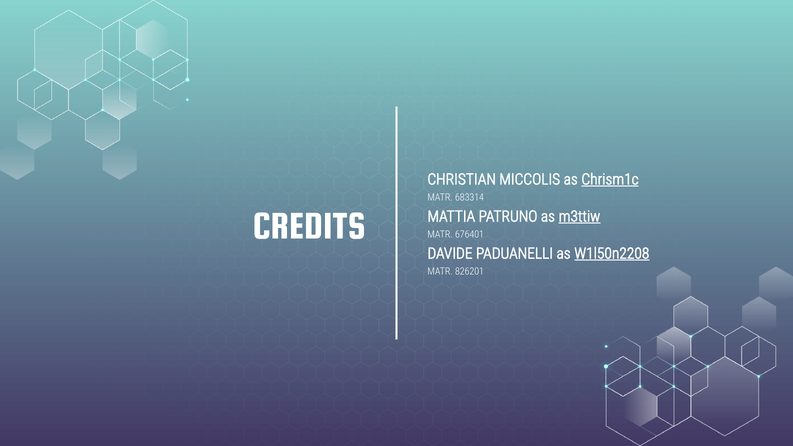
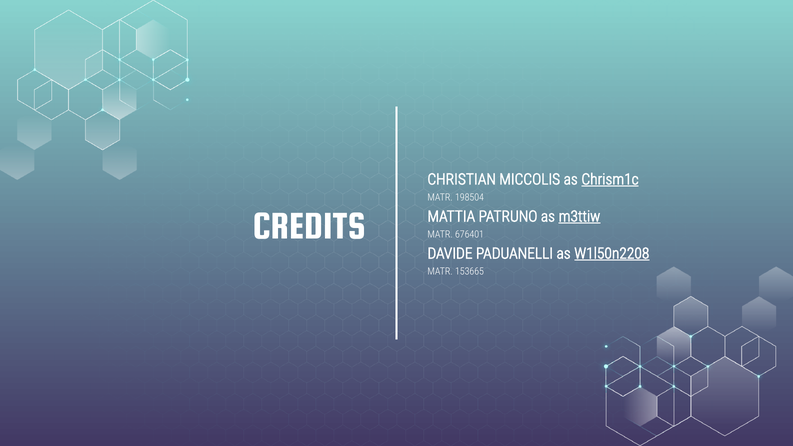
683314: 683314 -> 198504
826201: 826201 -> 153665
